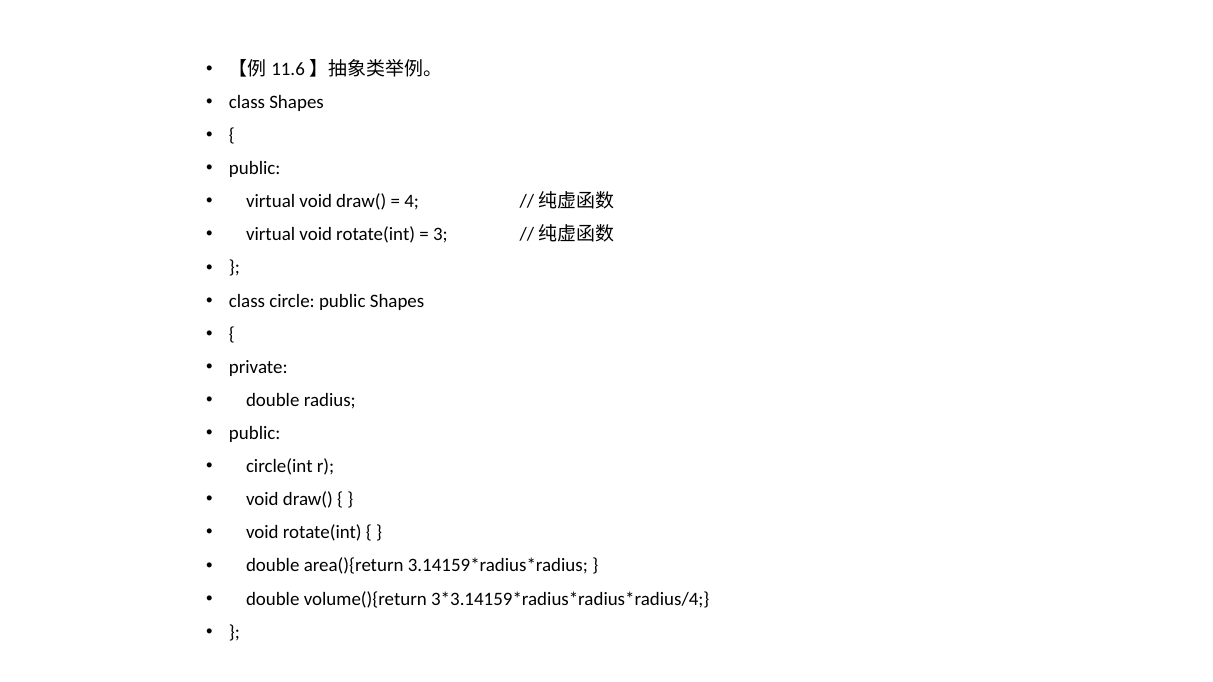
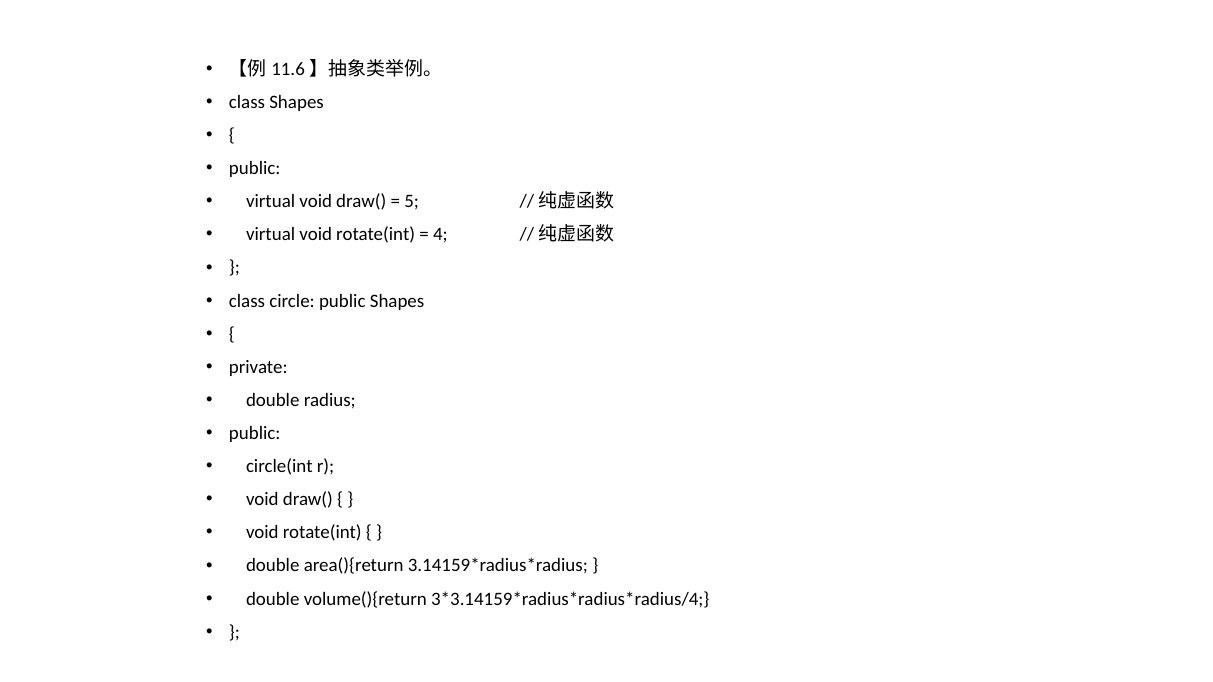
4: 4 -> 5
3: 3 -> 4
